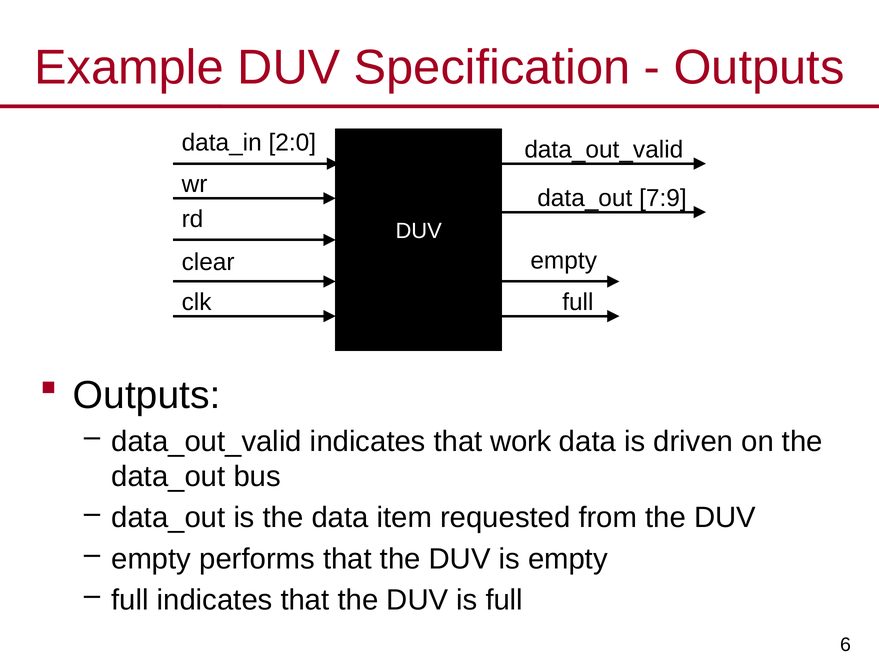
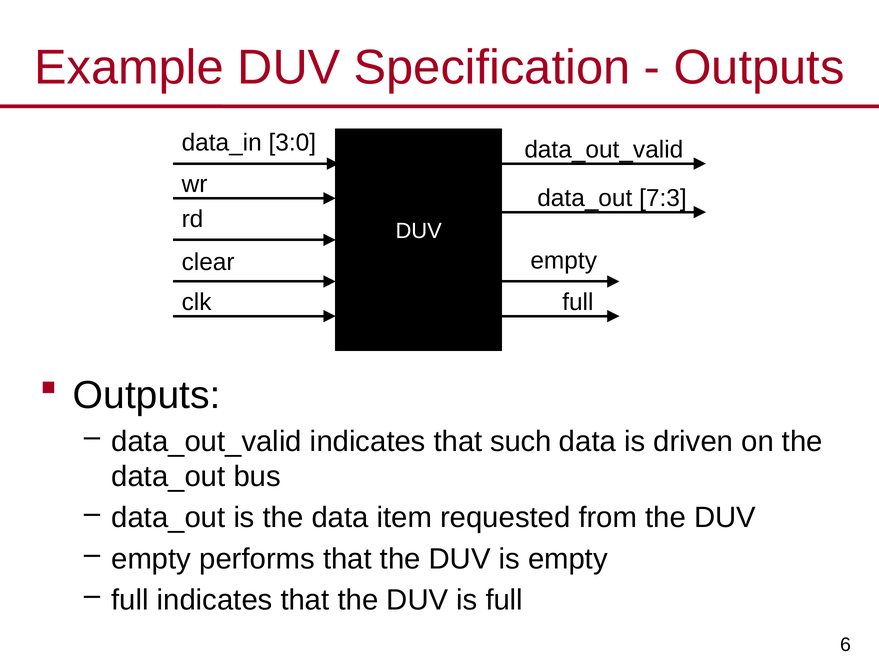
2:0: 2:0 -> 3:0
7:9: 7:9 -> 7:3
work: work -> such
